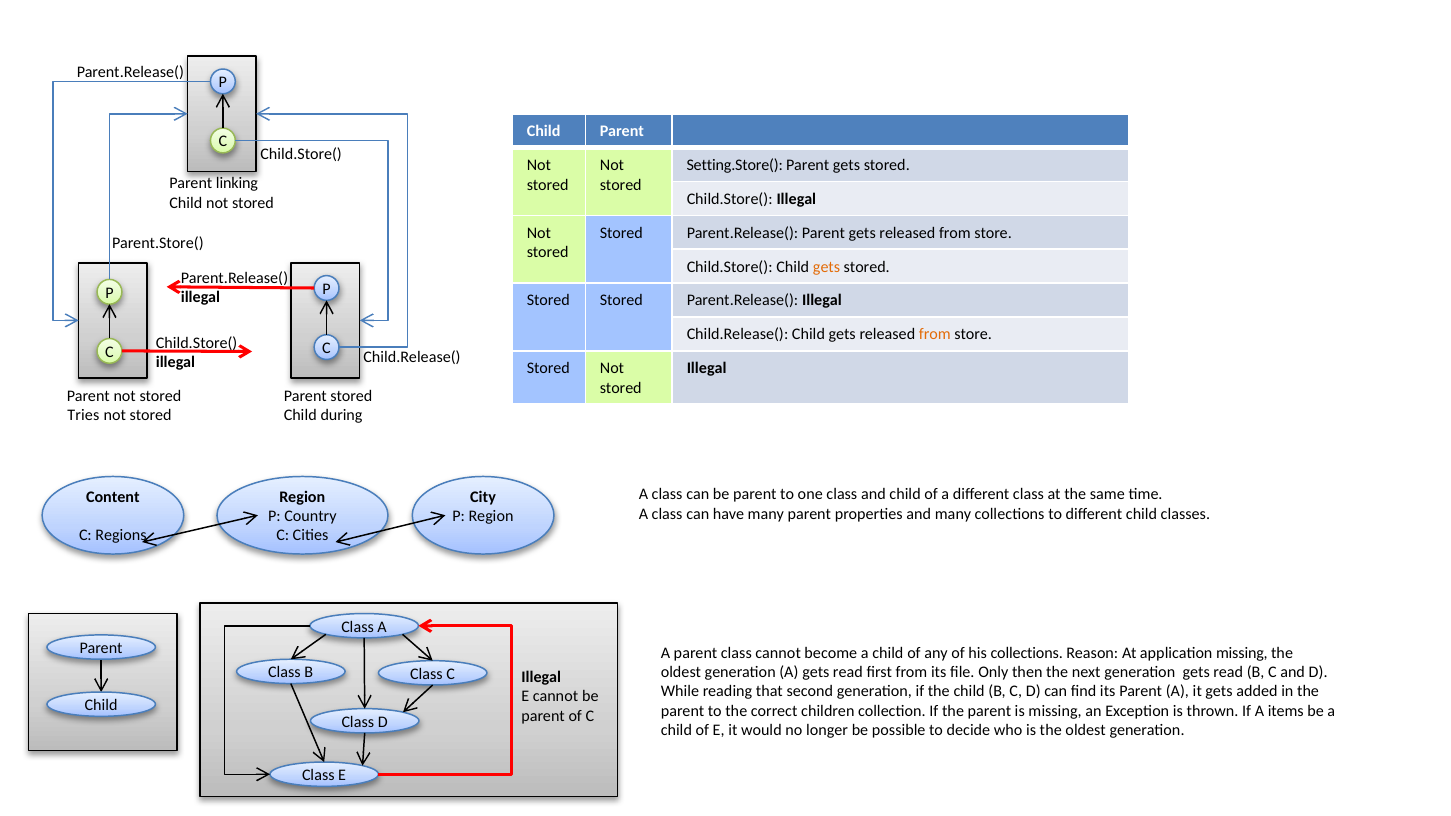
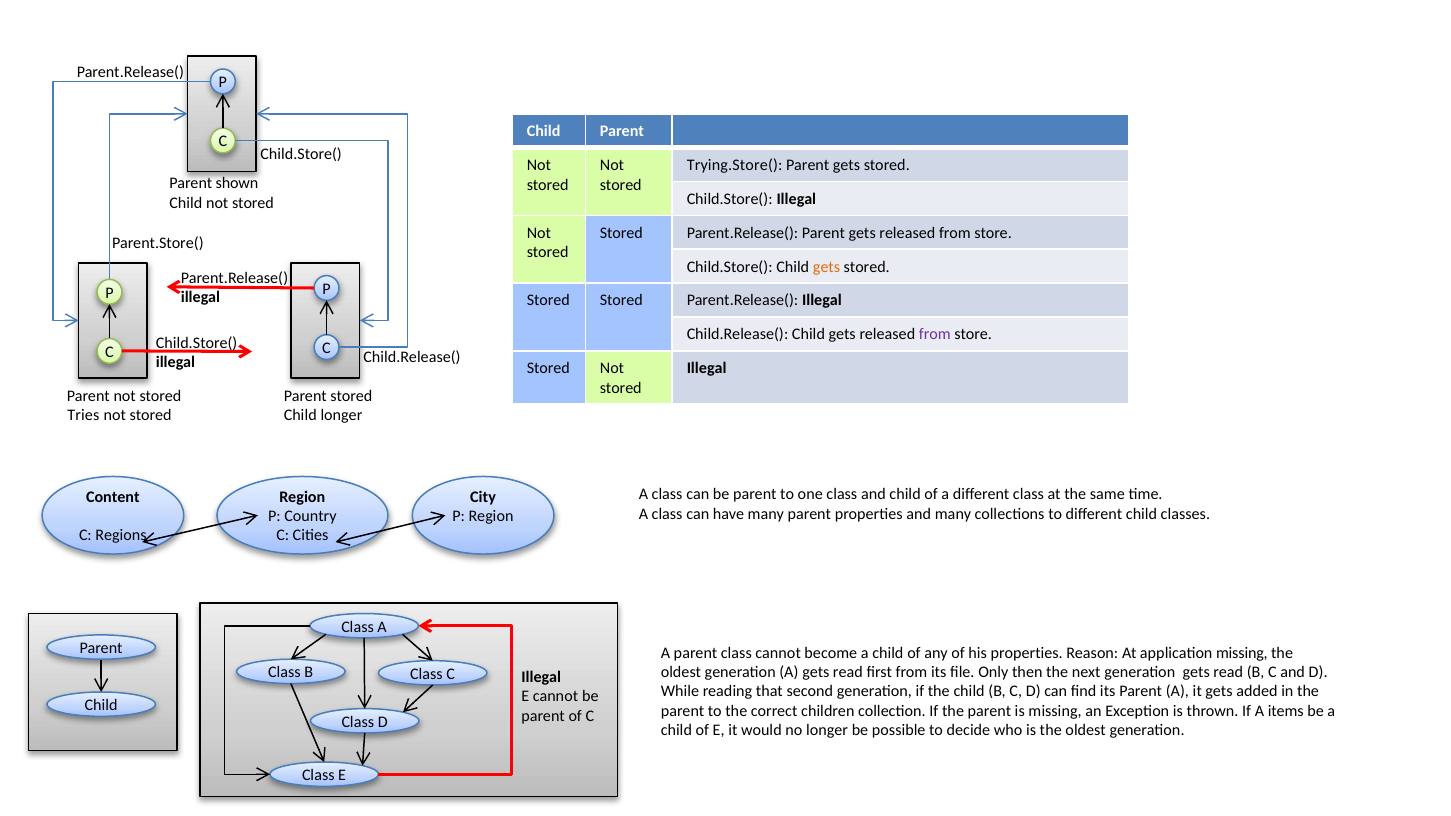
Setting.Store(: Setting.Store( -> Trying.Store(
linking: linking -> shown
from at (935, 335) colour: orange -> purple
Child during: during -> longer
his collections: collections -> properties
